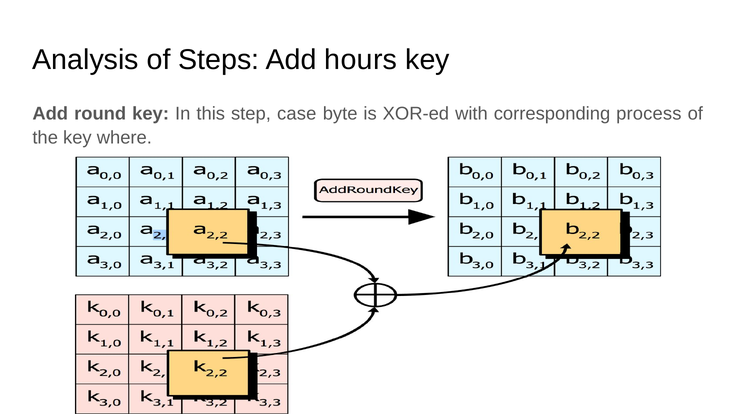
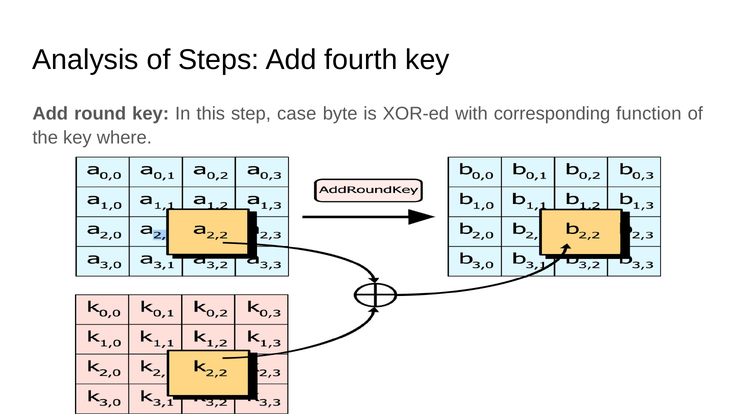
hours: hours -> fourth
process: process -> function
